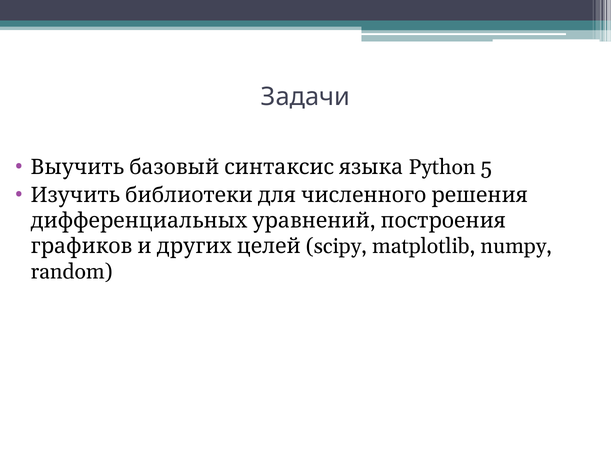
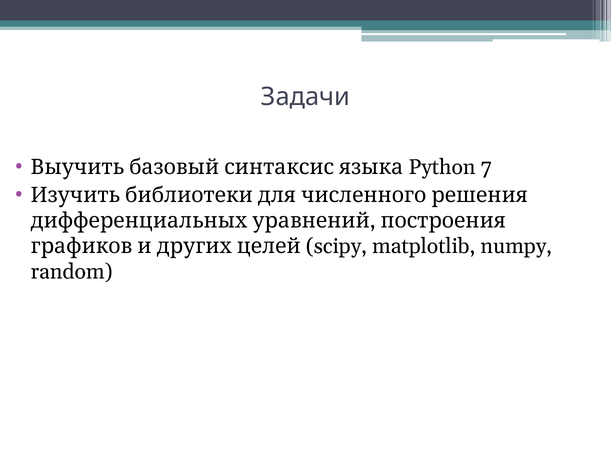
5: 5 -> 7
